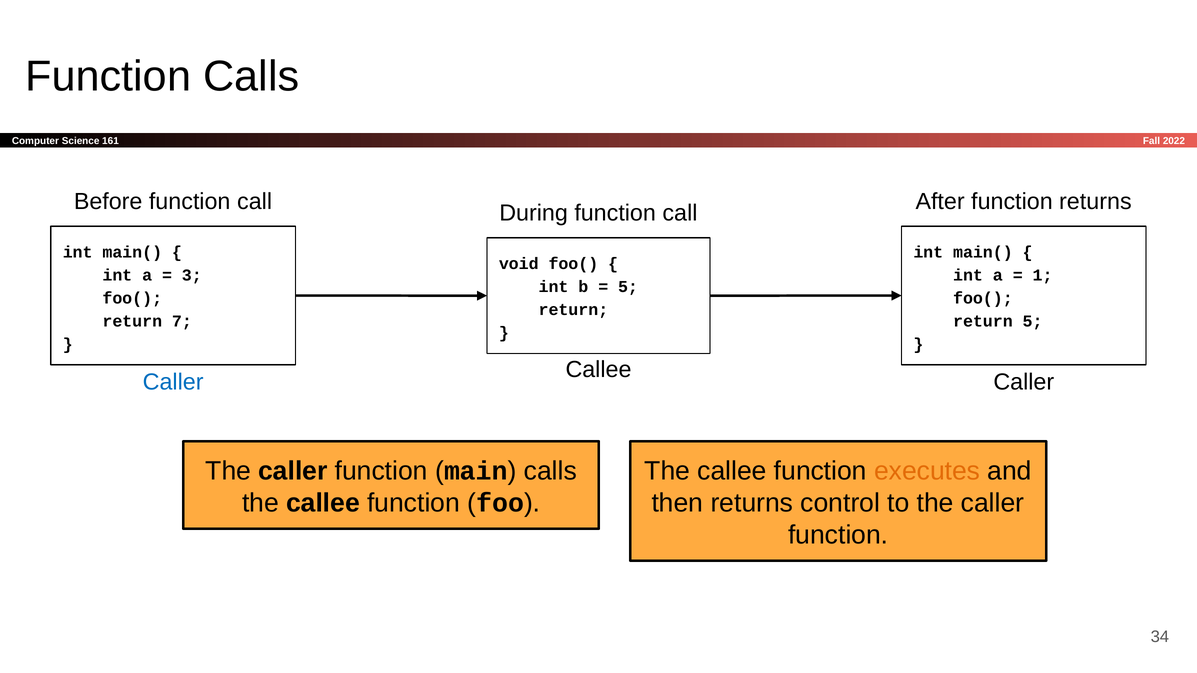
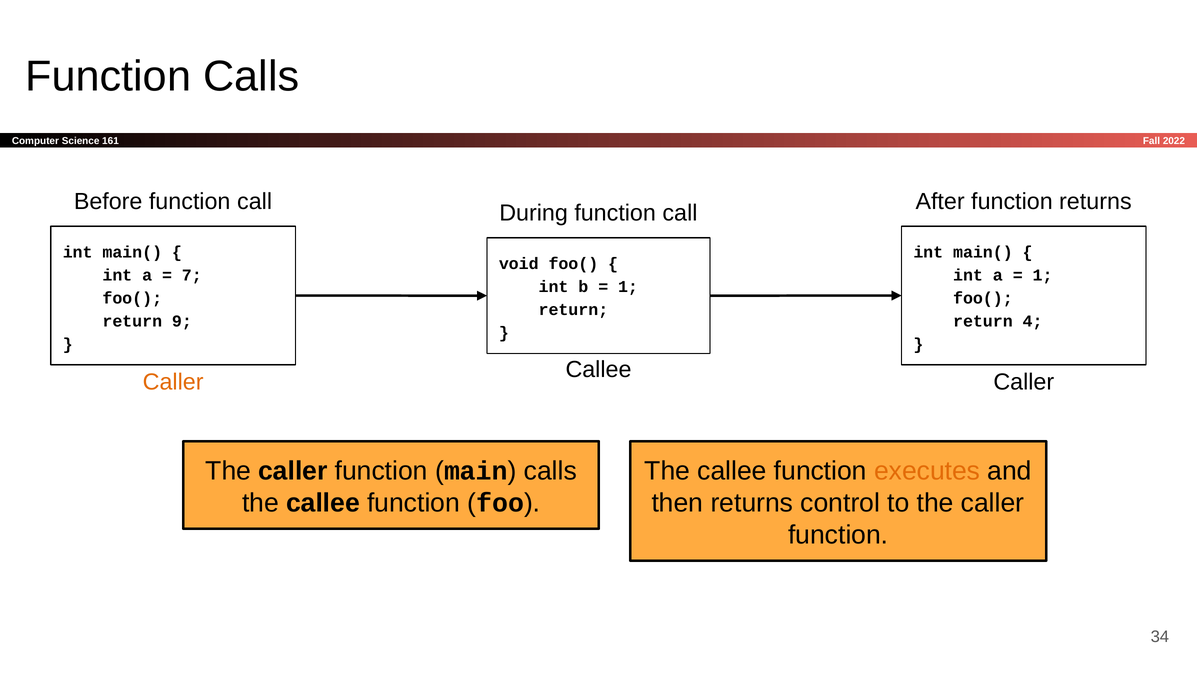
3: 3 -> 7
5 at (628, 287): 5 -> 1
7: 7 -> 9
return 5: 5 -> 4
Caller at (173, 382) colour: blue -> orange
